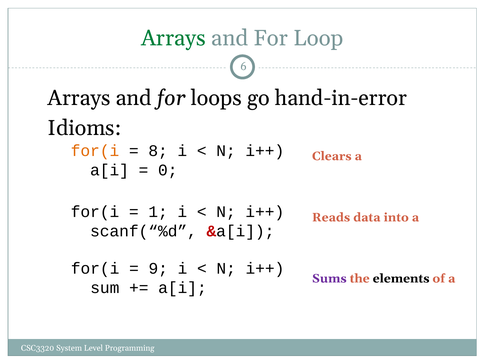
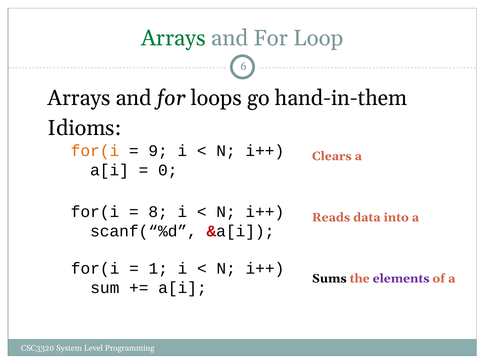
hand-in-error: hand-in-error -> hand-in-them
8: 8 -> 9
1: 1 -> 8
9: 9 -> 1
Sums colour: purple -> black
elements colour: black -> purple
